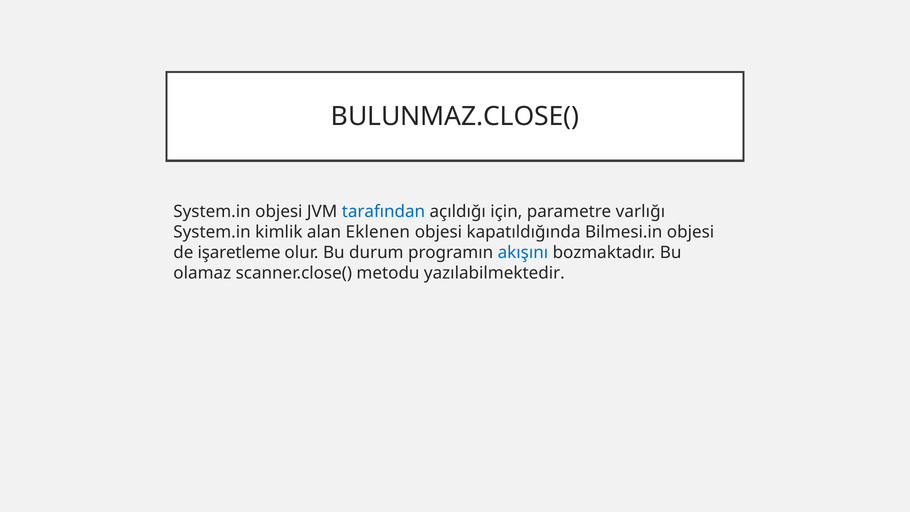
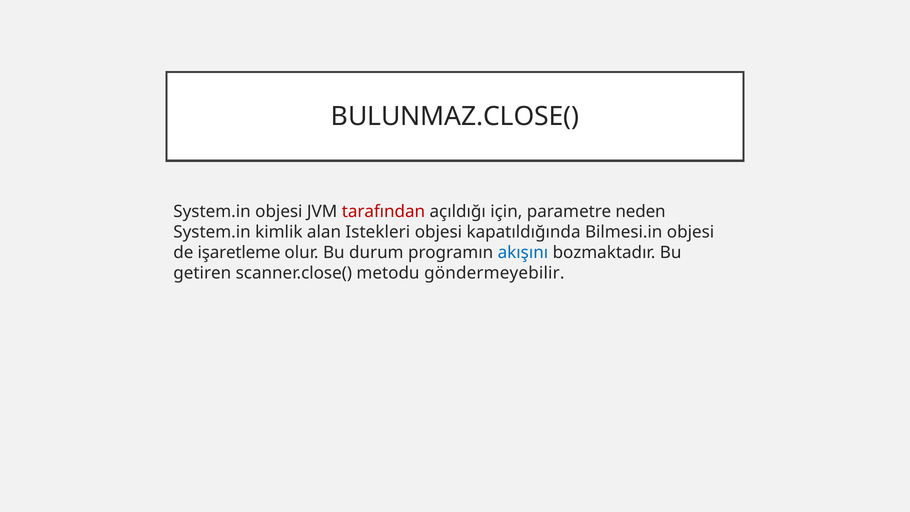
tarafından colour: blue -> red
varlığı: varlığı -> neden
Eklenen: Eklenen -> Istekleri
olamaz: olamaz -> getiren
yazılabilmektedir: yazılabilmektedir -> göndermeyebilir
